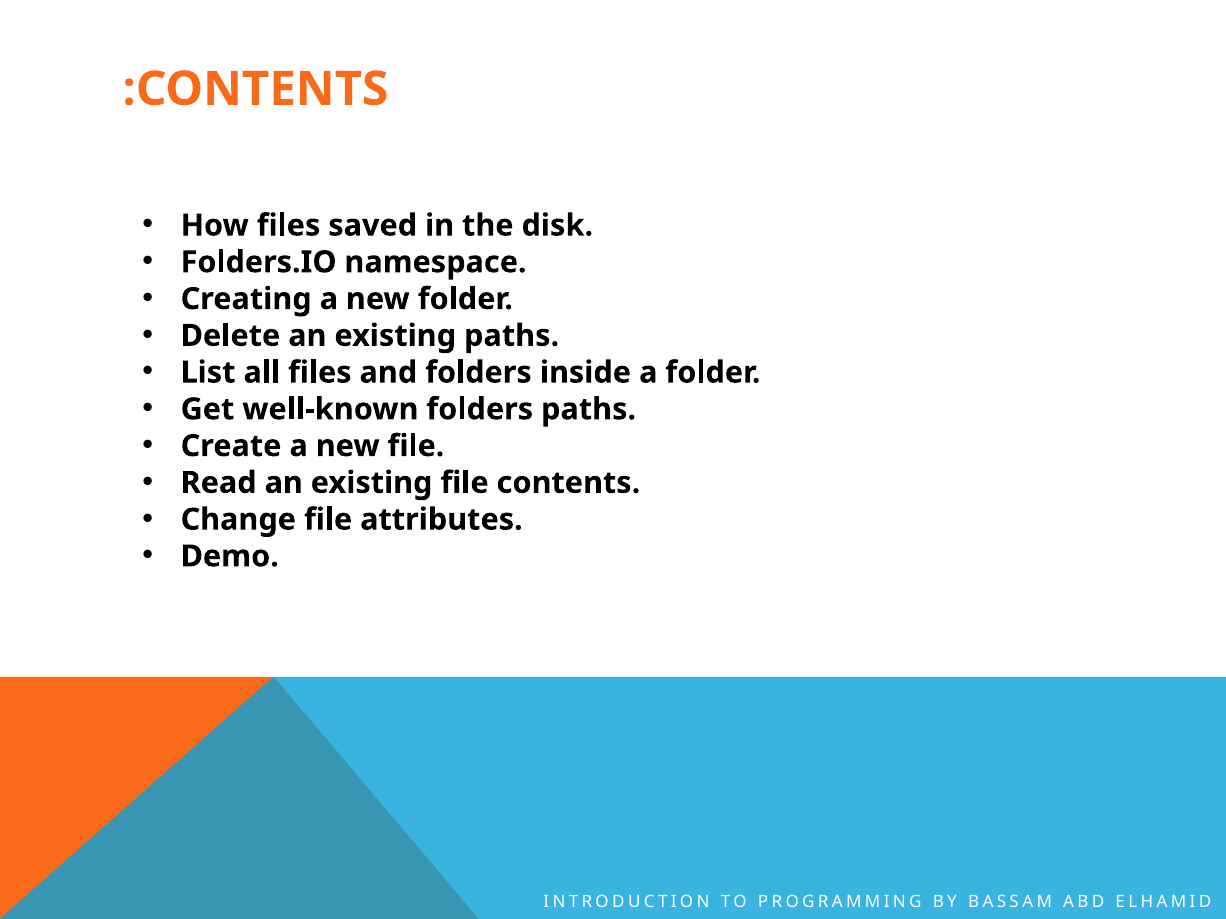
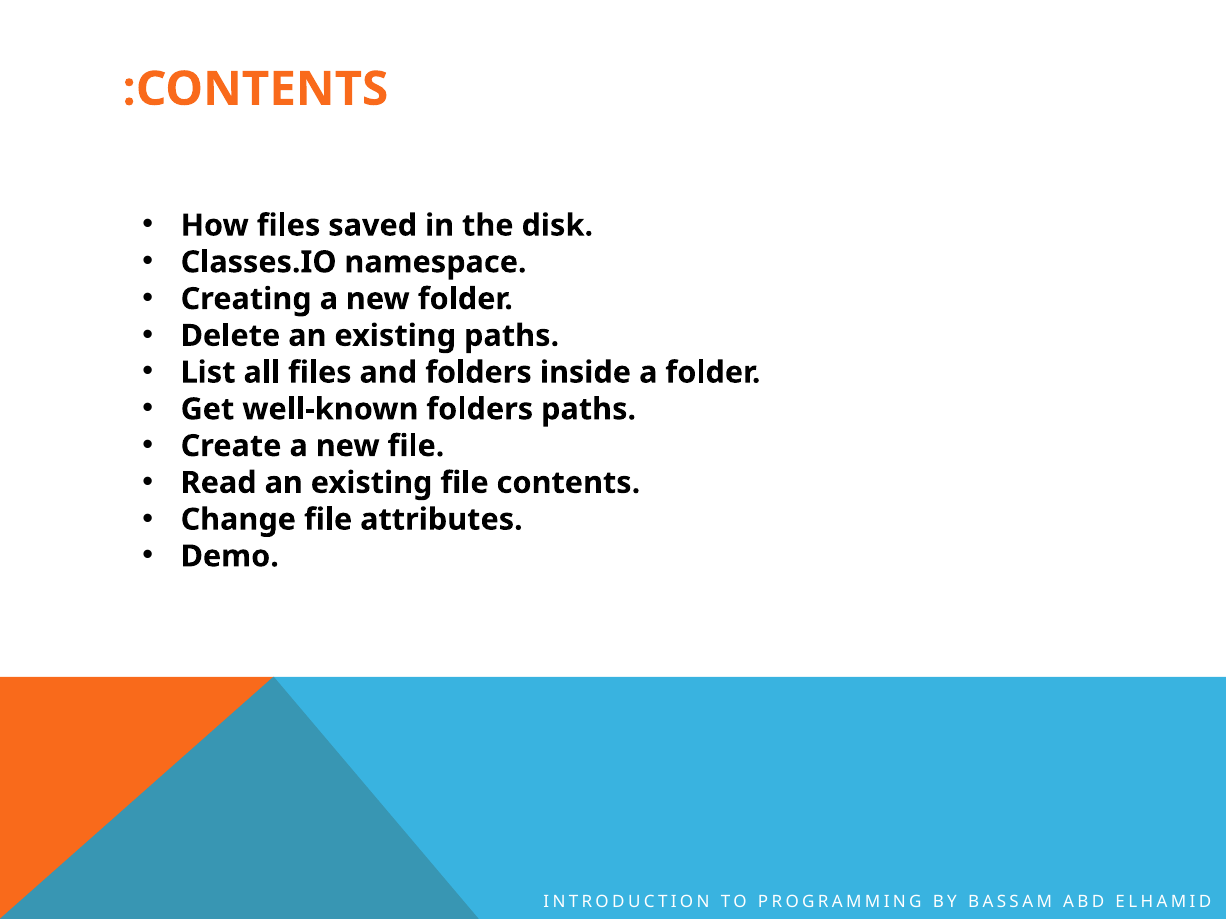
Folders.IO: Folders.IO -> Classes.IO
